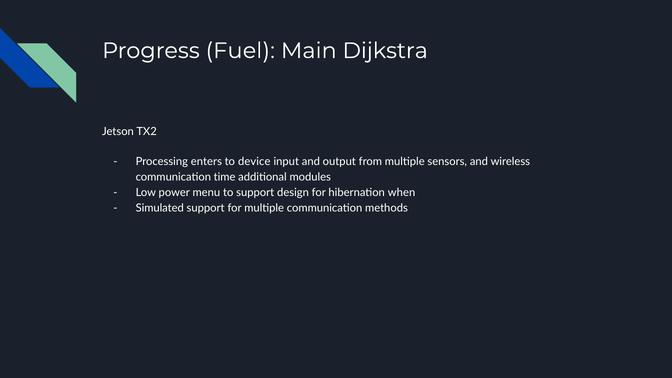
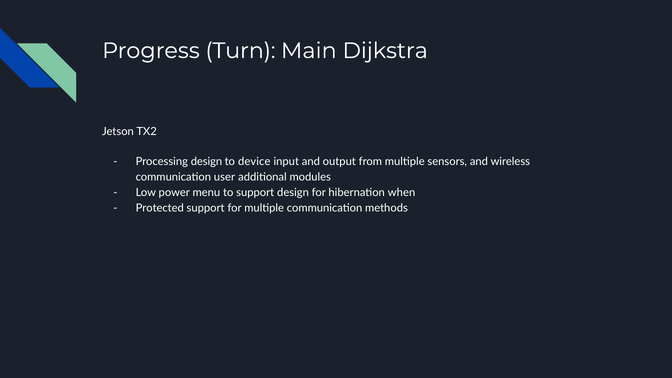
Fuel: Fuel -> Turn
Processing enters: enters -> design
time: time -> user
Simulated: Simulated -> Protected
